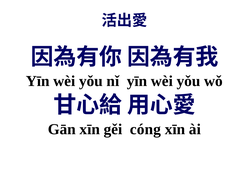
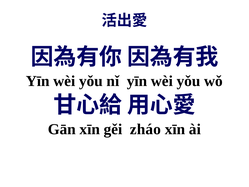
cóng: cóng -> zháo
